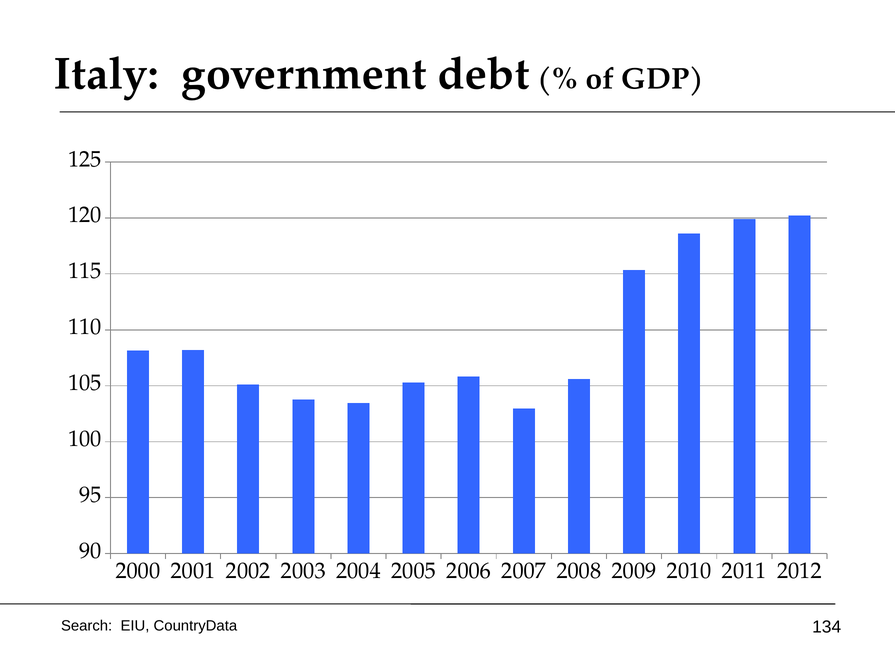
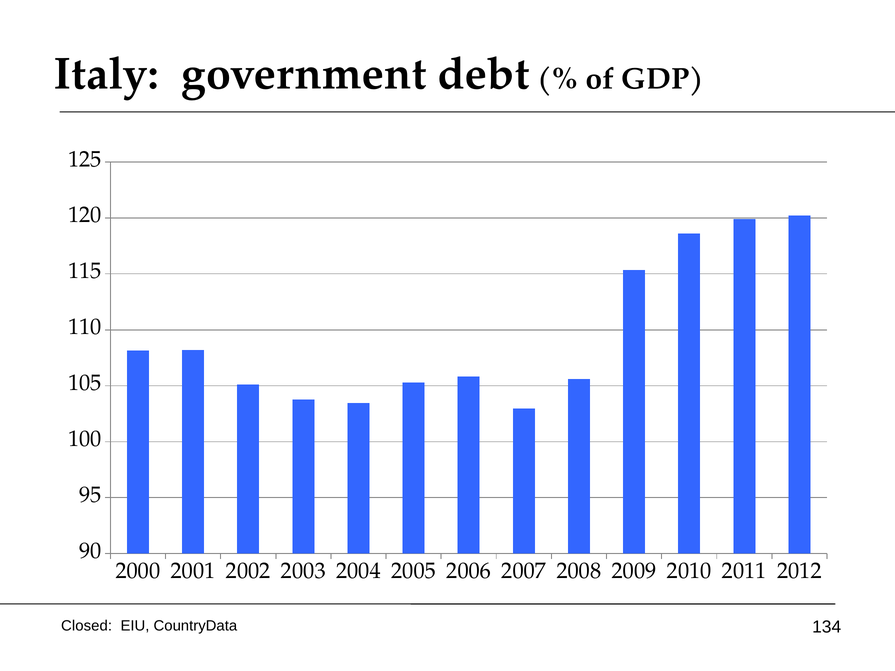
Search: Search -> Closed
